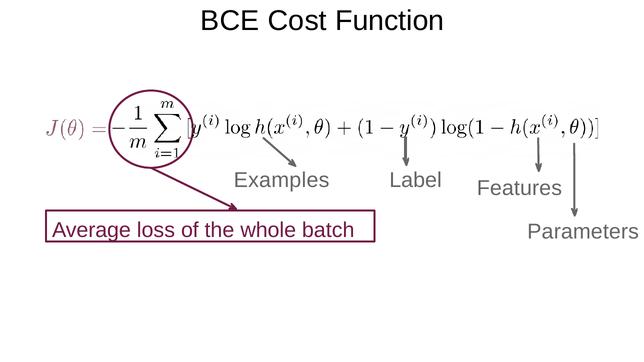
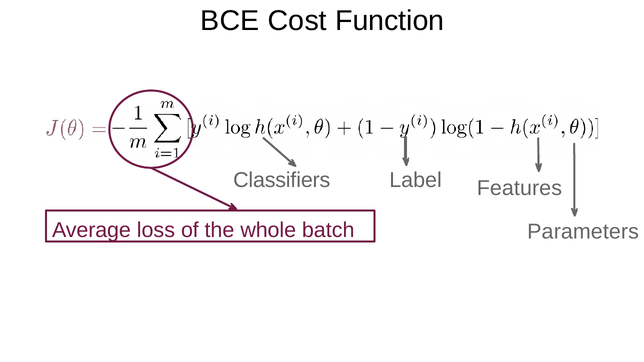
Examples: Examples -> Classiﬁers
